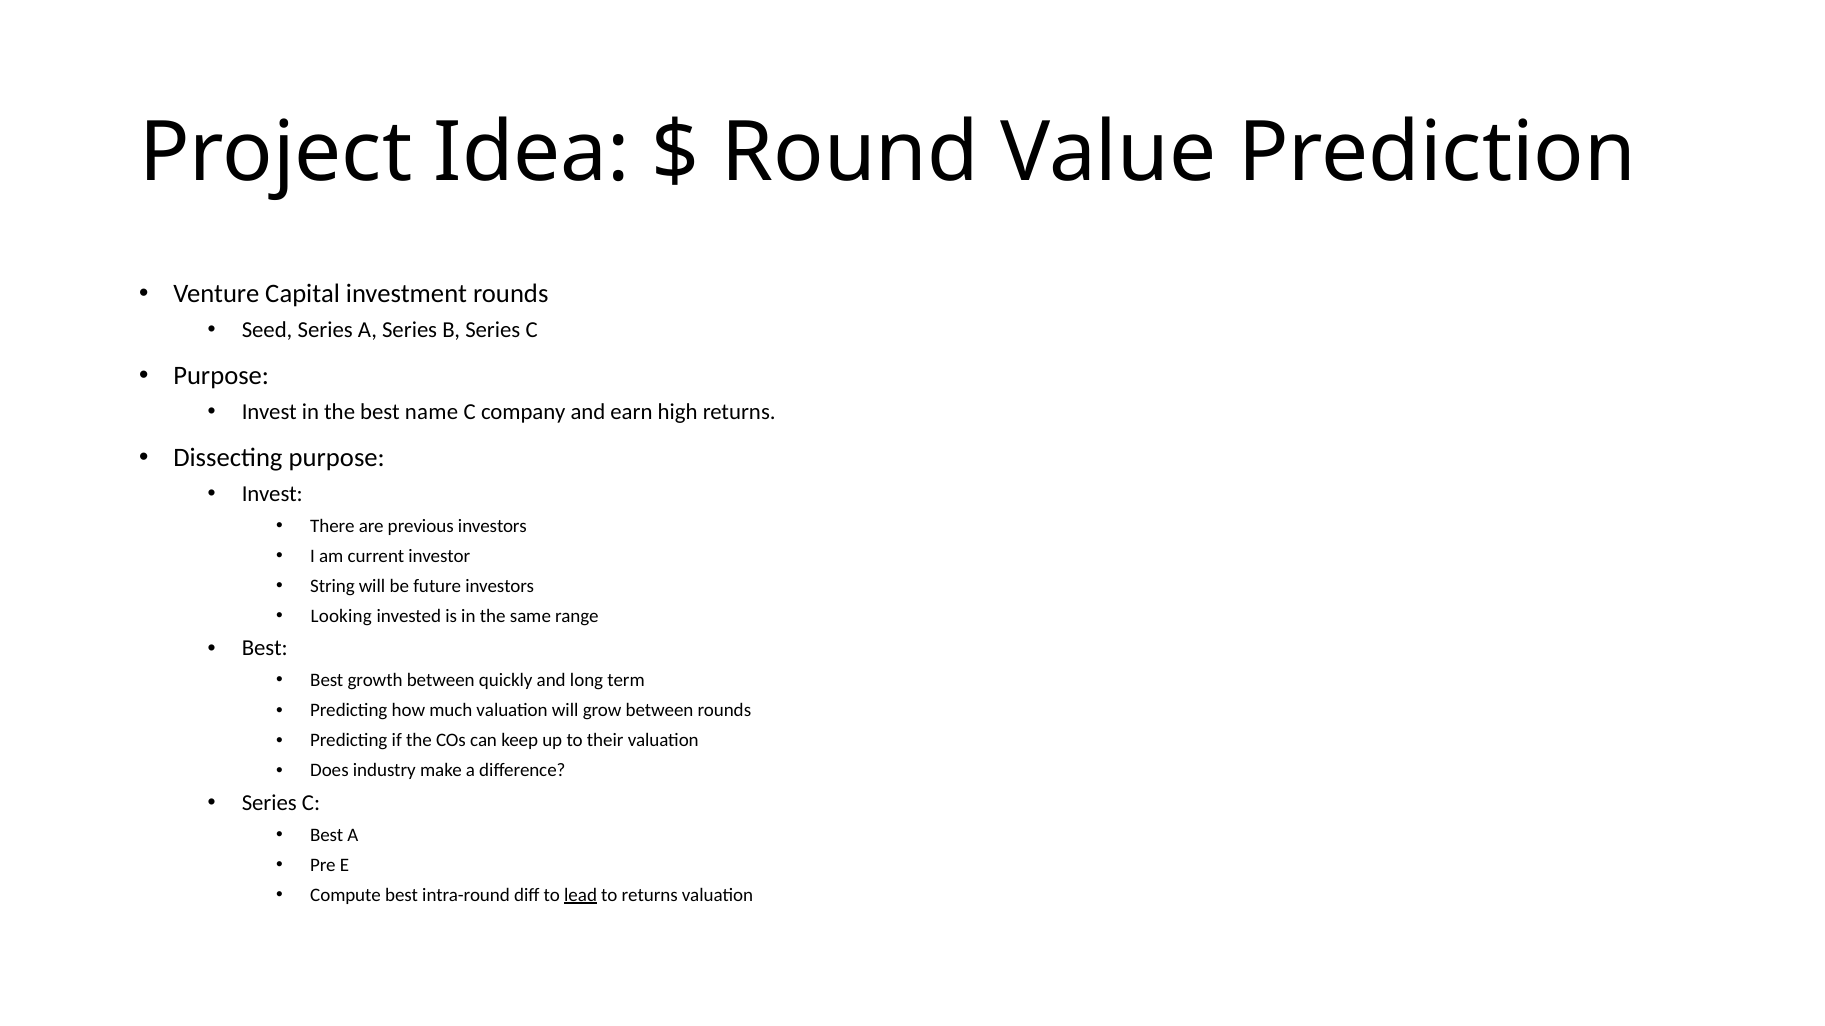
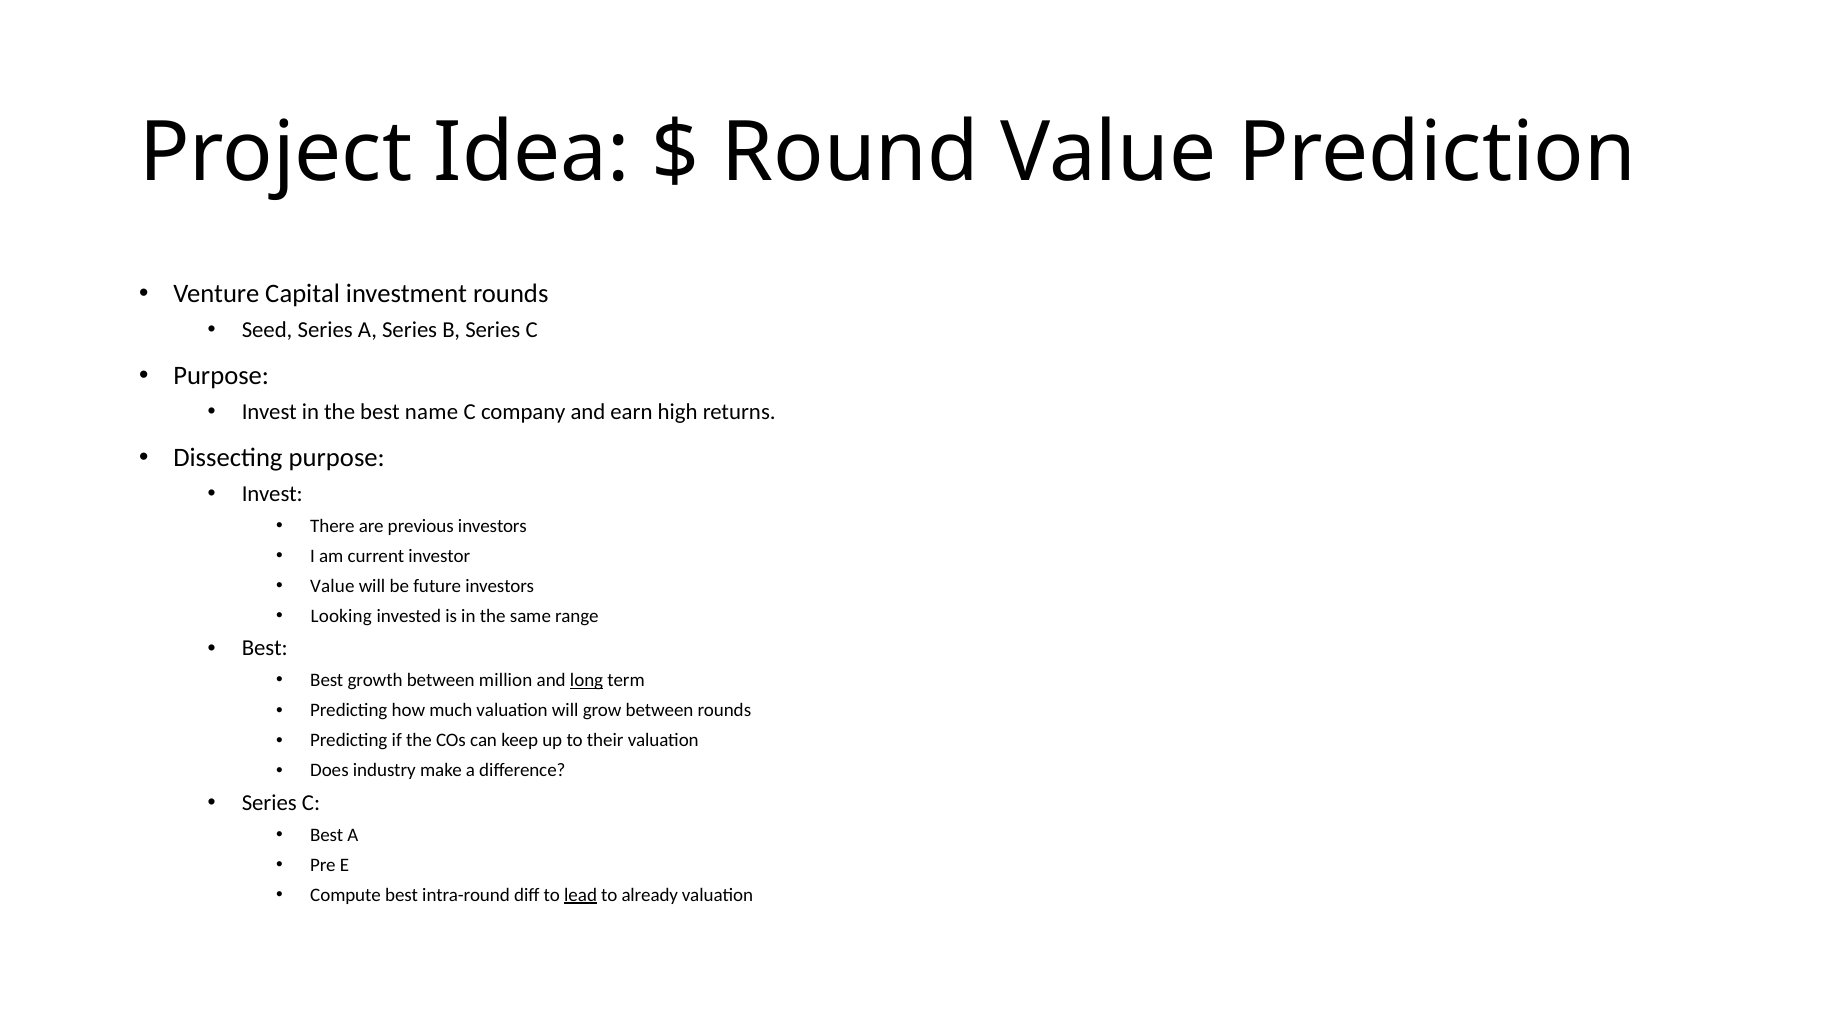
String at (332, 587): String -> Value
quickly: quickly -> million
long underline: none -> present
to returns: returns -> already
